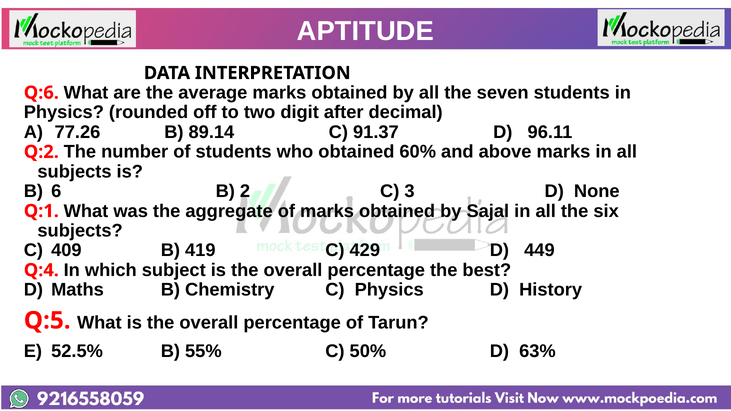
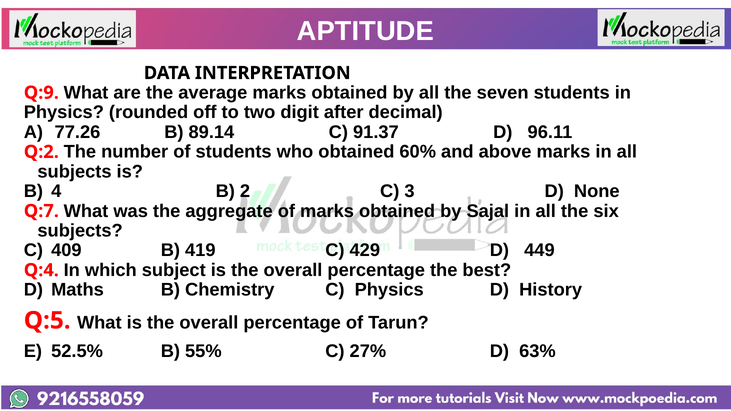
Q:6: Q:6 -> Q:9
6: 6 -> 4
Q:1: Q:1 -> Q:7
50%: 50% -> 27%
